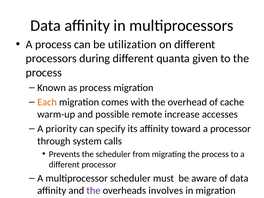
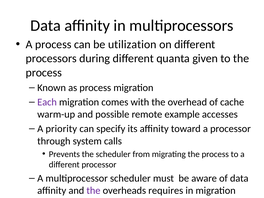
Each colour: orange -> purple
increase: increase -> example
involves: involves -> requires
